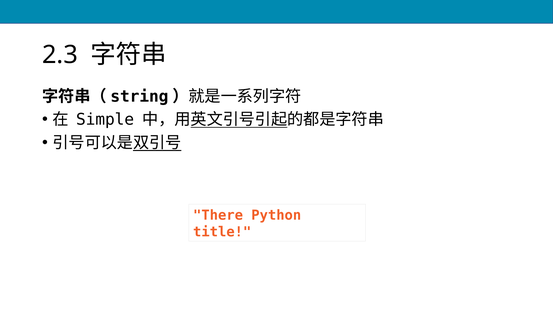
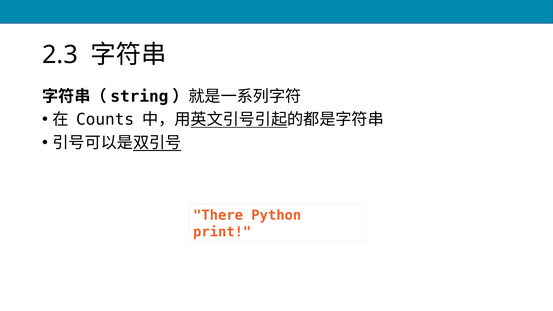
Simple: Simple -> Counts
title: title -> print
